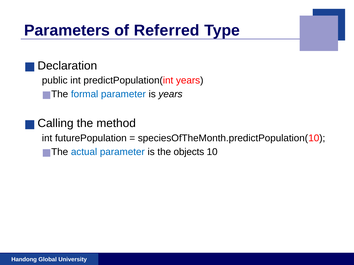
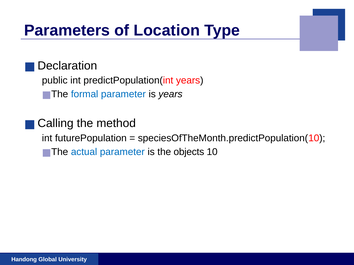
Referred: Referred -> Location
